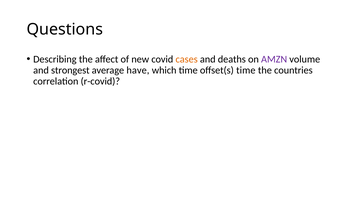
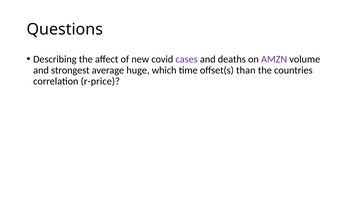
cases colour: orange -> purple
have: have -> huge
offset(s time: time -> than
r-covid: r-covid -> r-price
